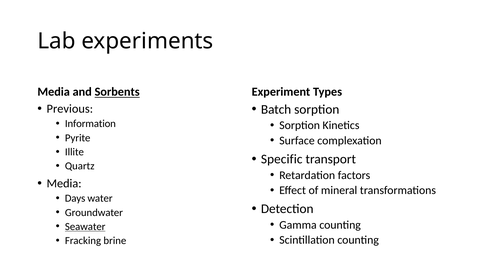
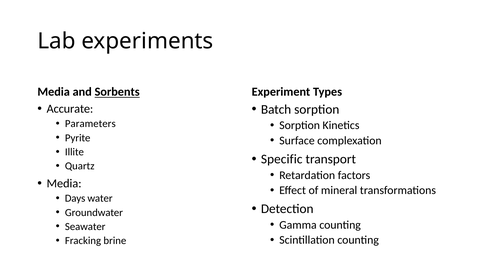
Previous: Previous -> Accurate
Information: Information -> Parameters
Seawater underline: present -> none
